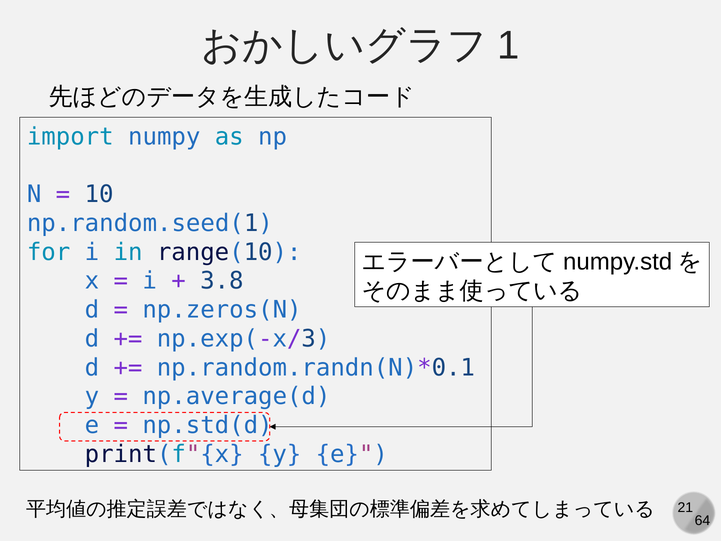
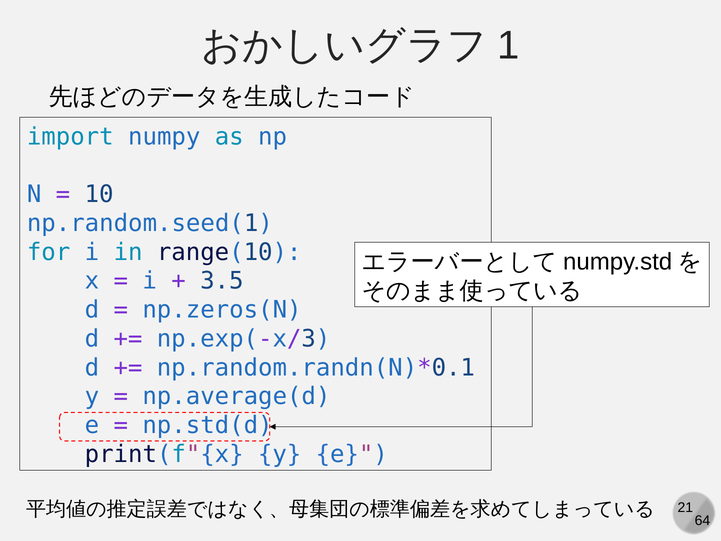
3.8: 3.8 -> 3.5
